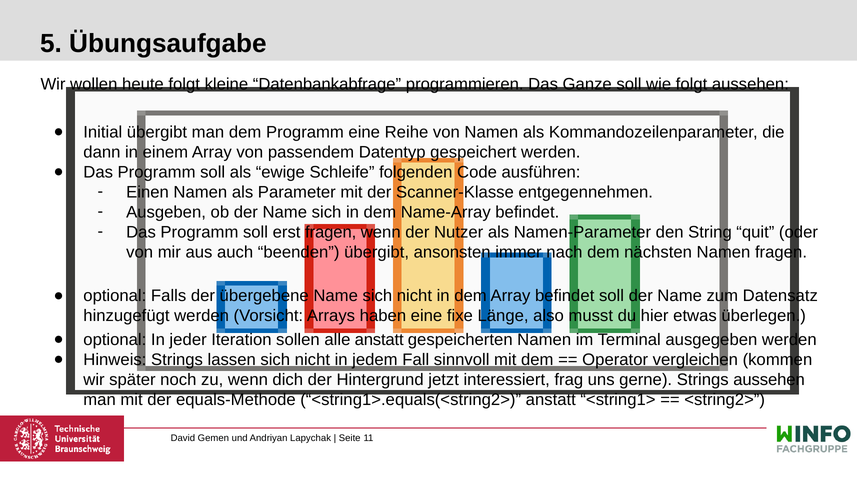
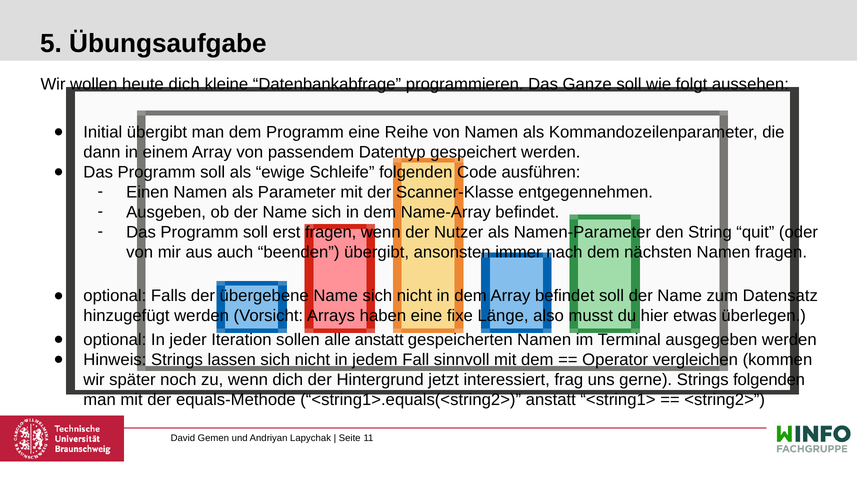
heute folgt: folgt -> dich
Strings aussehen: aussehen -> folgenden
